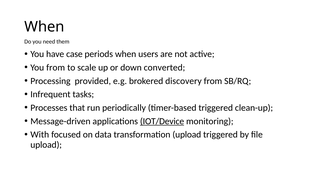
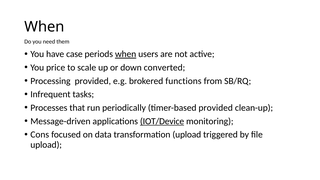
when at (126, 54) underline: none -> present
You from: from -> price
discovery: discovery -> functions
timer-based triggered: triggered -> provided
With: With -> Cons
